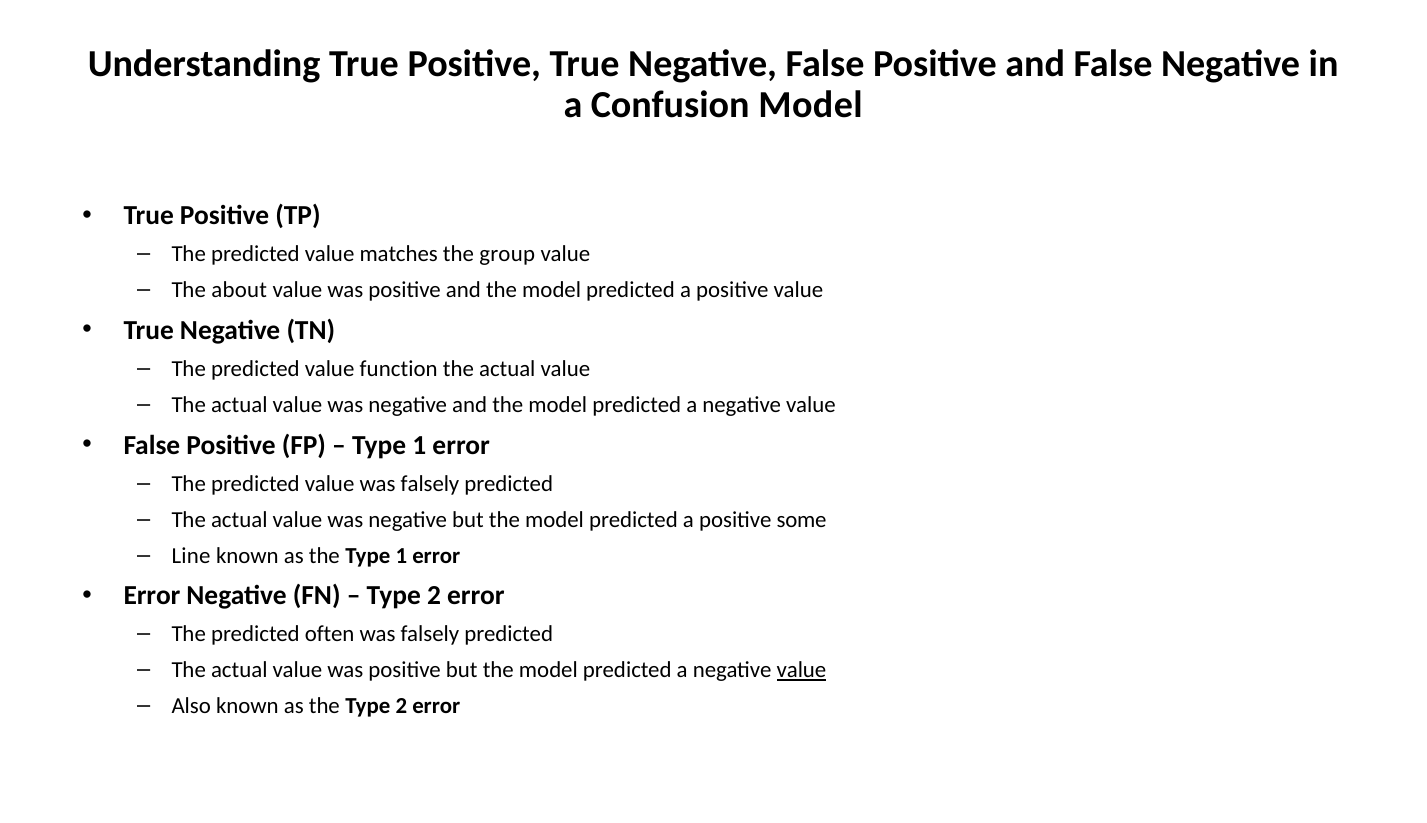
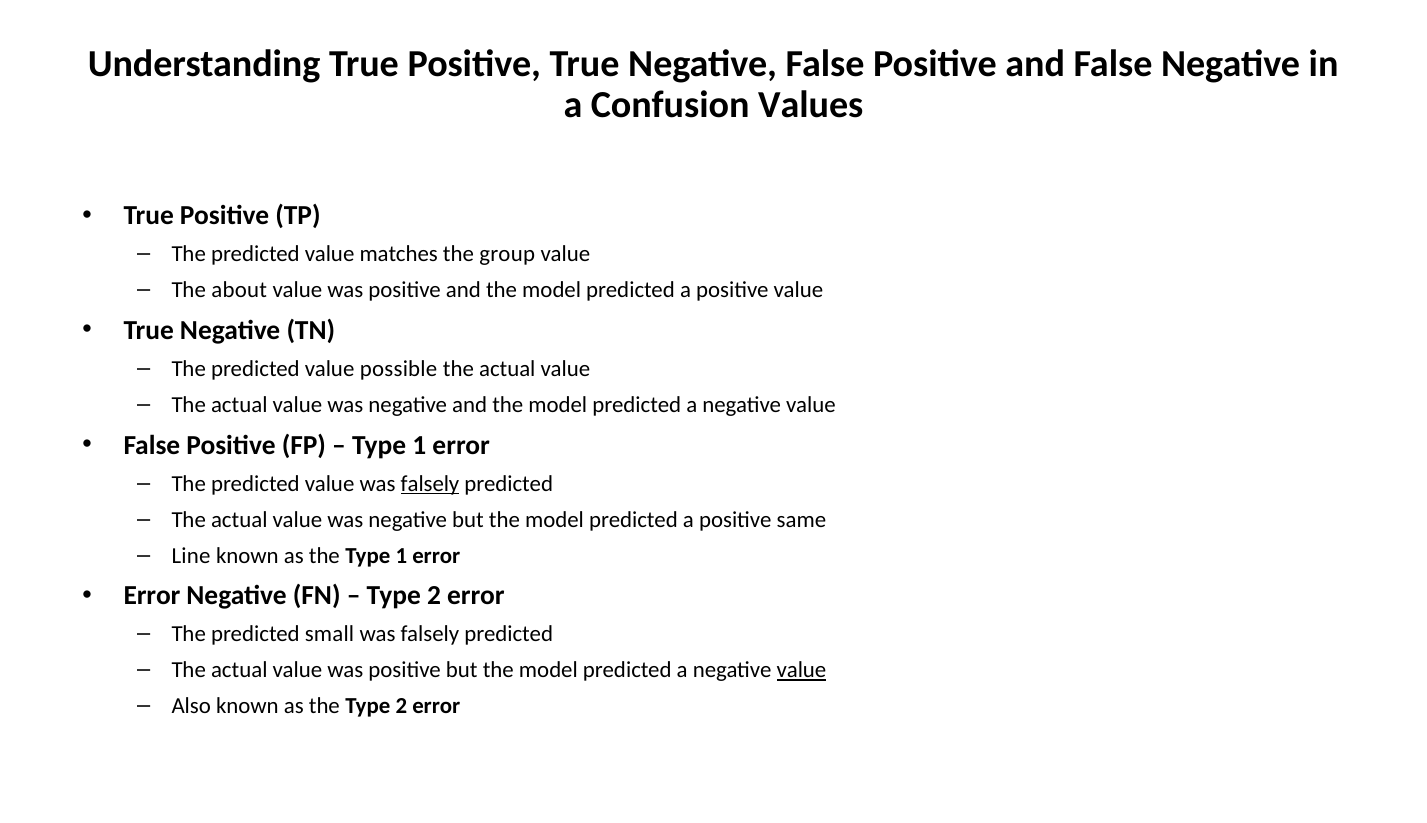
Confusion Model: Model -> Values
function: function -> possible
falsely at (430, 484) underline: none -> present
some: some -> same
often: often -> small
